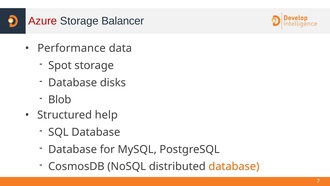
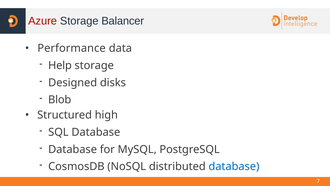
Spot: Spot -> Help
Database at (73, 82): Database -> Designed
help: help -> high
database at (234, 166) colour: orange -> blue
